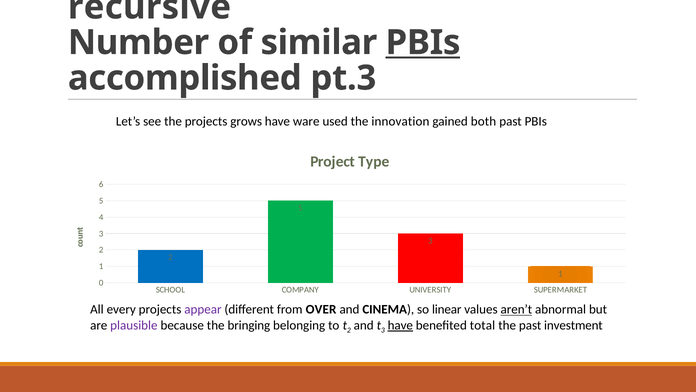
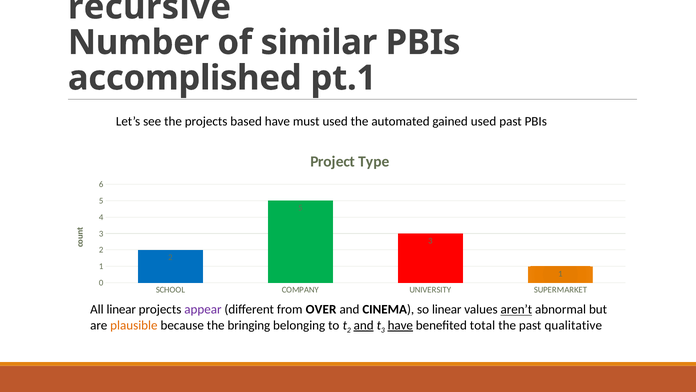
PBIs at (423, 42) underline: present -> none
pt.3: pt.3 -> pt.1
grows: grows -> based
ware: ware -> must
innovation: innovation -> automated
gained both: both -> used
All every: every -> linear
plausible colour: purple -> orange
and at (364, 325) underline: none -> present
investment: investment -> qualitative
